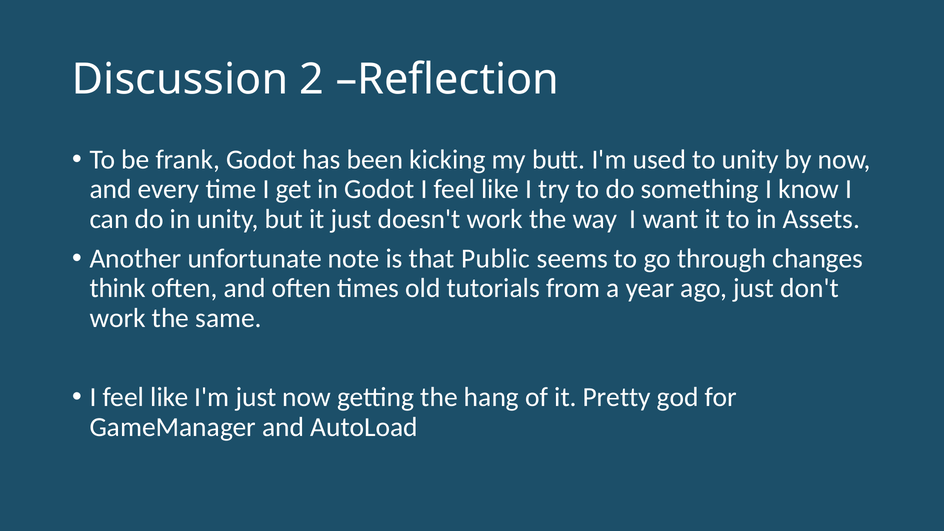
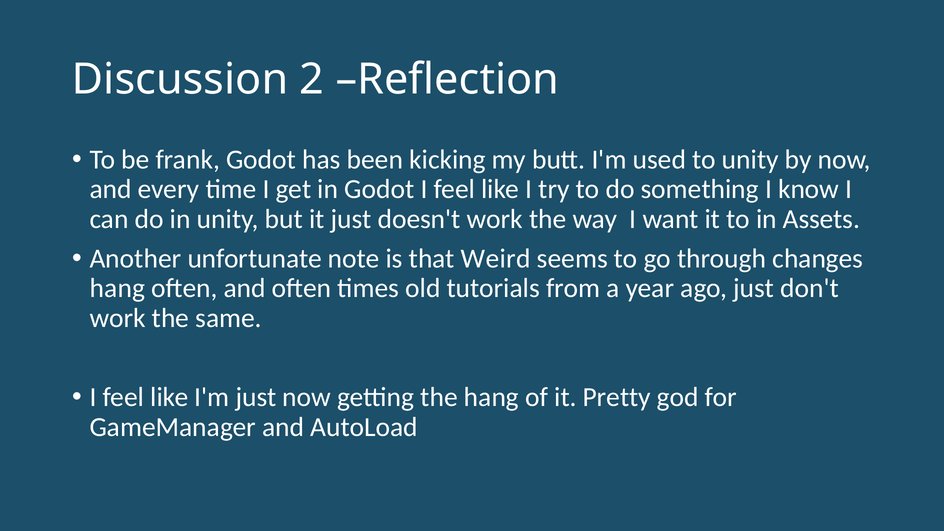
Public: Public -> Weird
think at (118, 288): think -> hang
